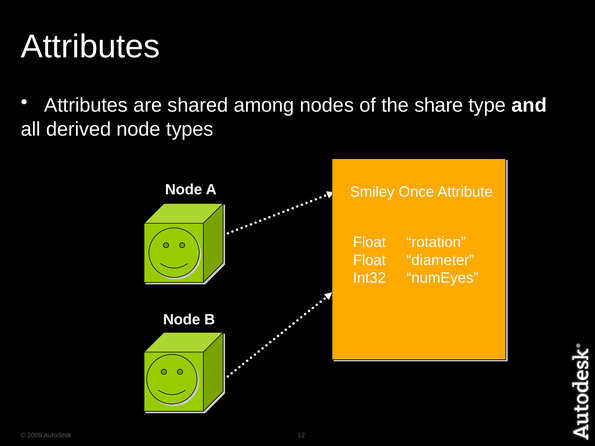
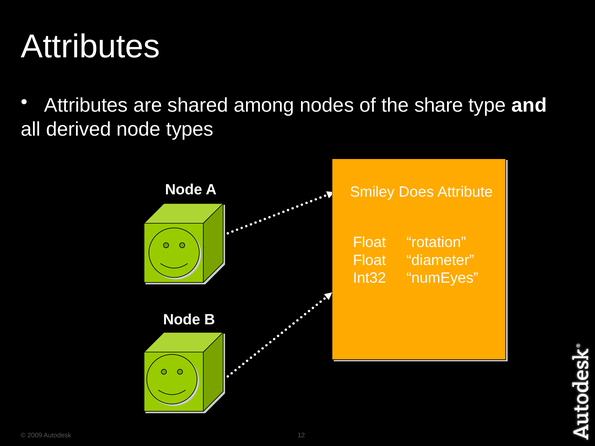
Once: Once -> Does
